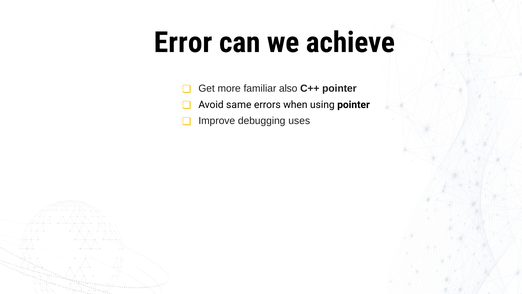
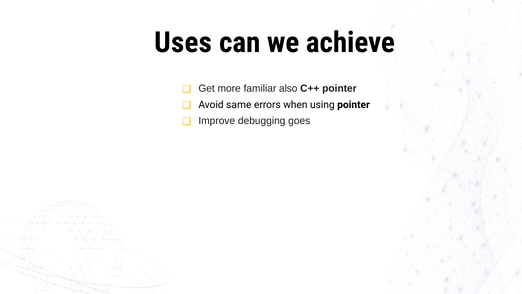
Error: Error -> Uses
uses: uses -> goes
